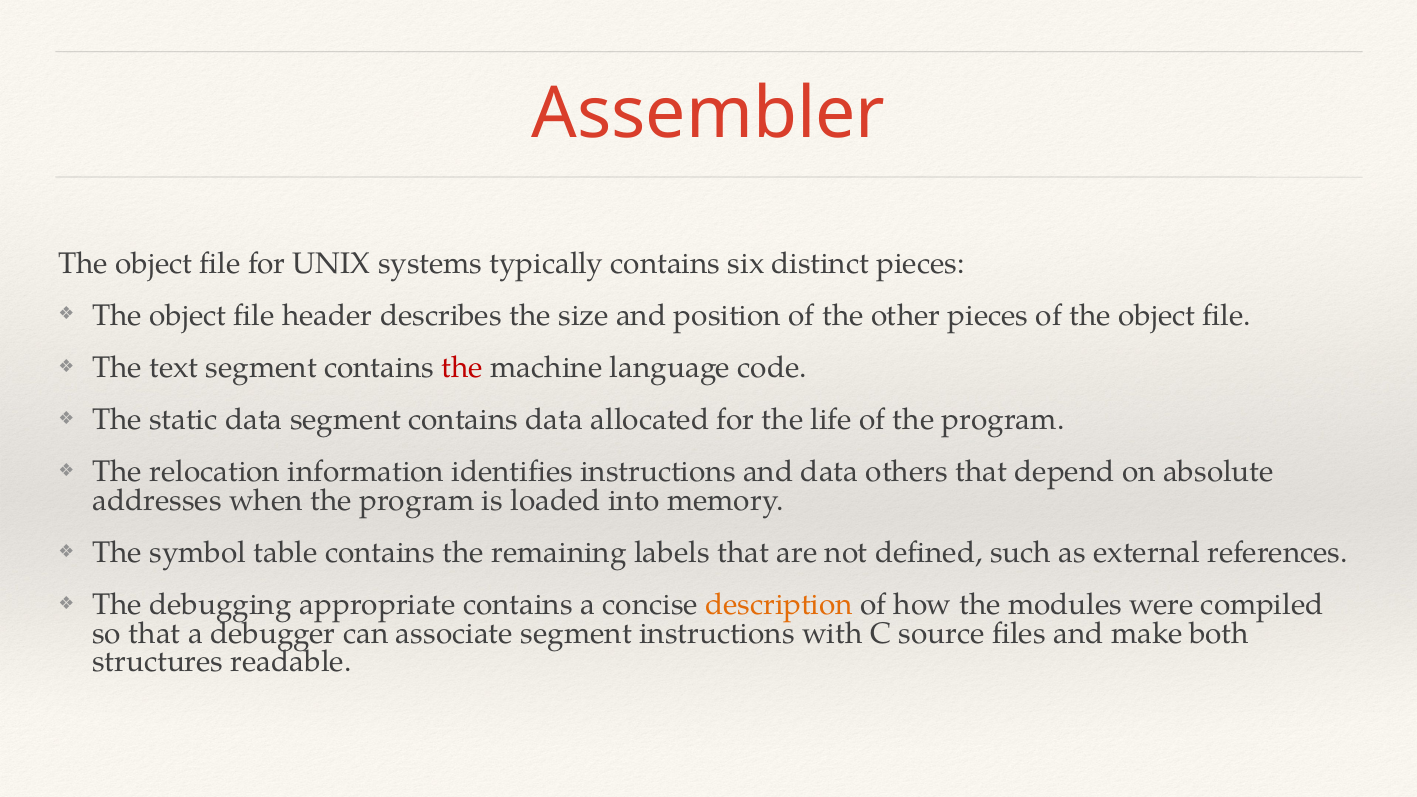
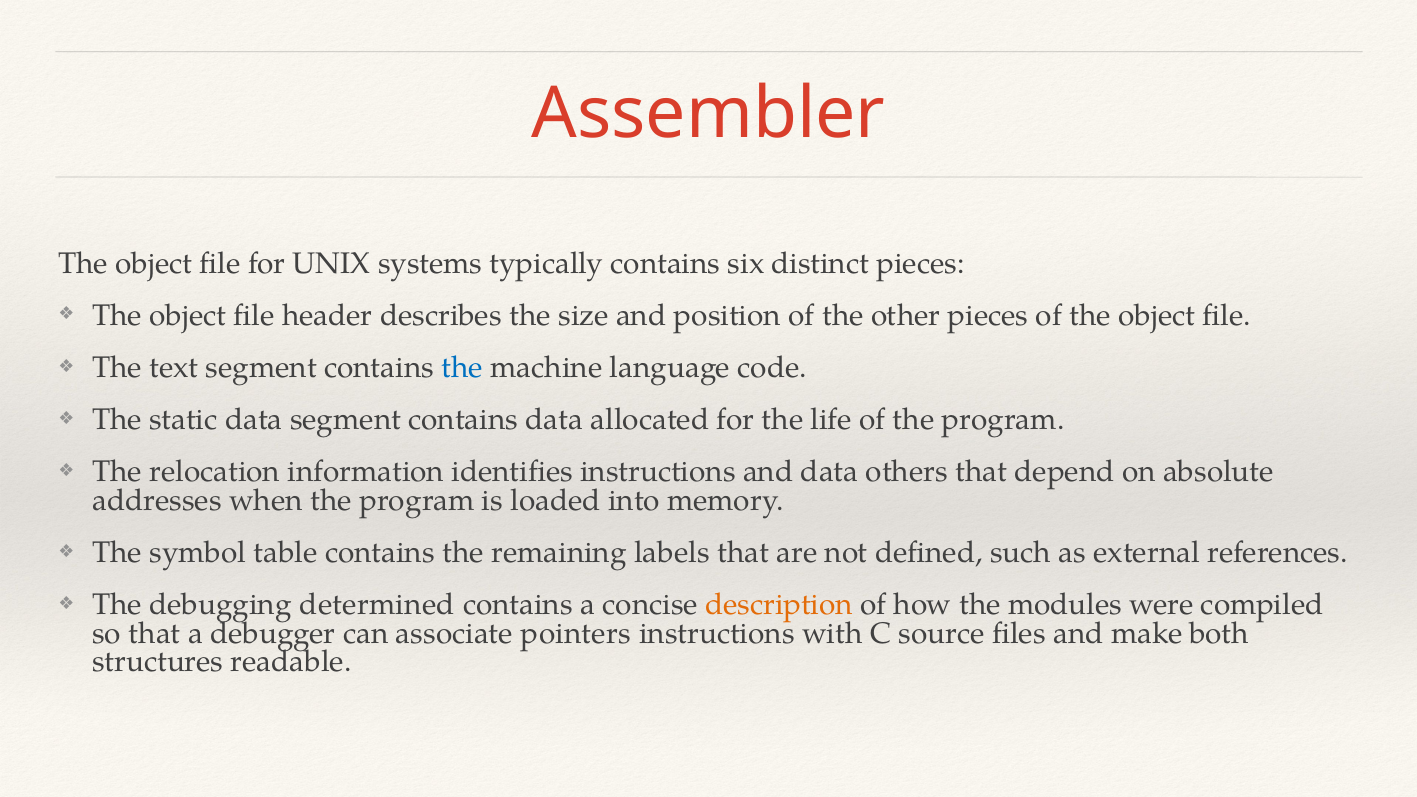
the at (462, 368) colour: red -> blue
appropriate: appropriate -> determined
associate segment: segment -> pointers
